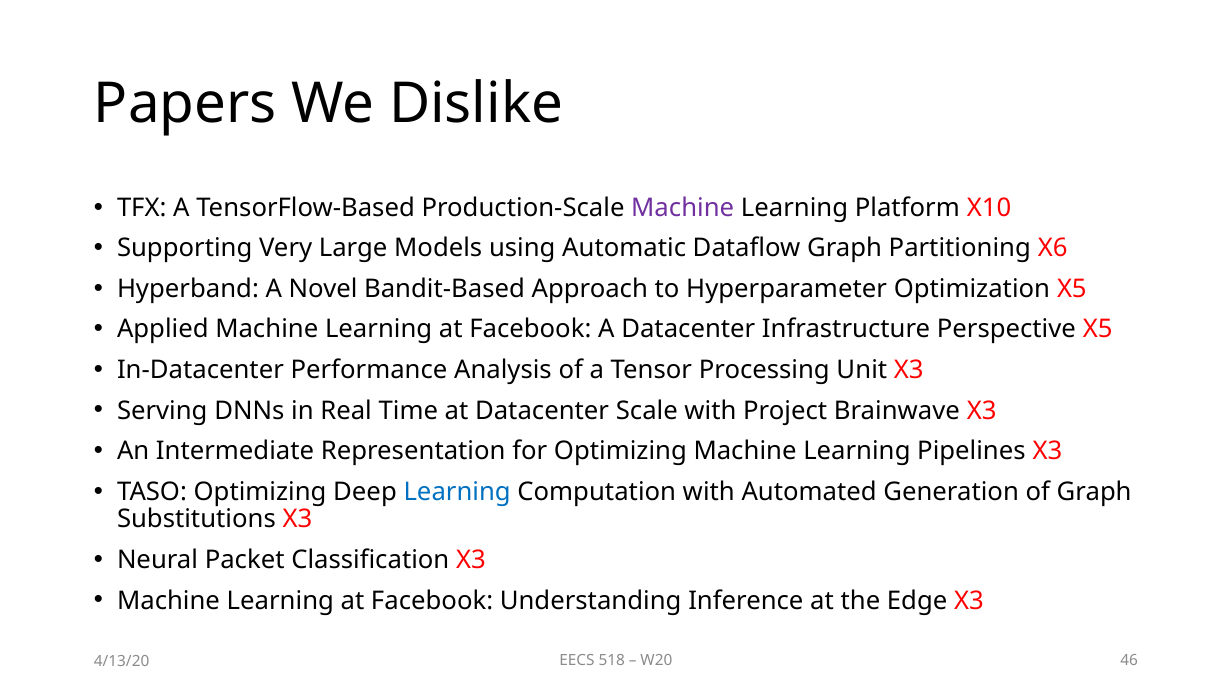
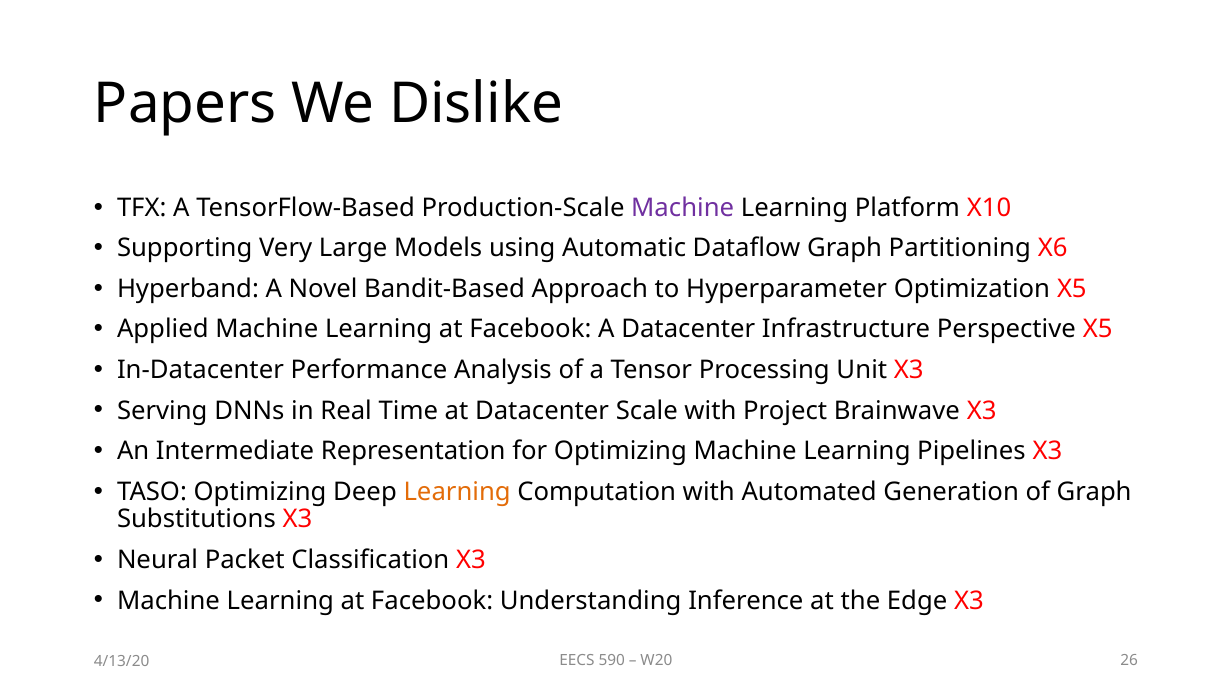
Learning at (457, 492) colour: blue -> orange
518: 518 -> 590
46: 46 -> 26
